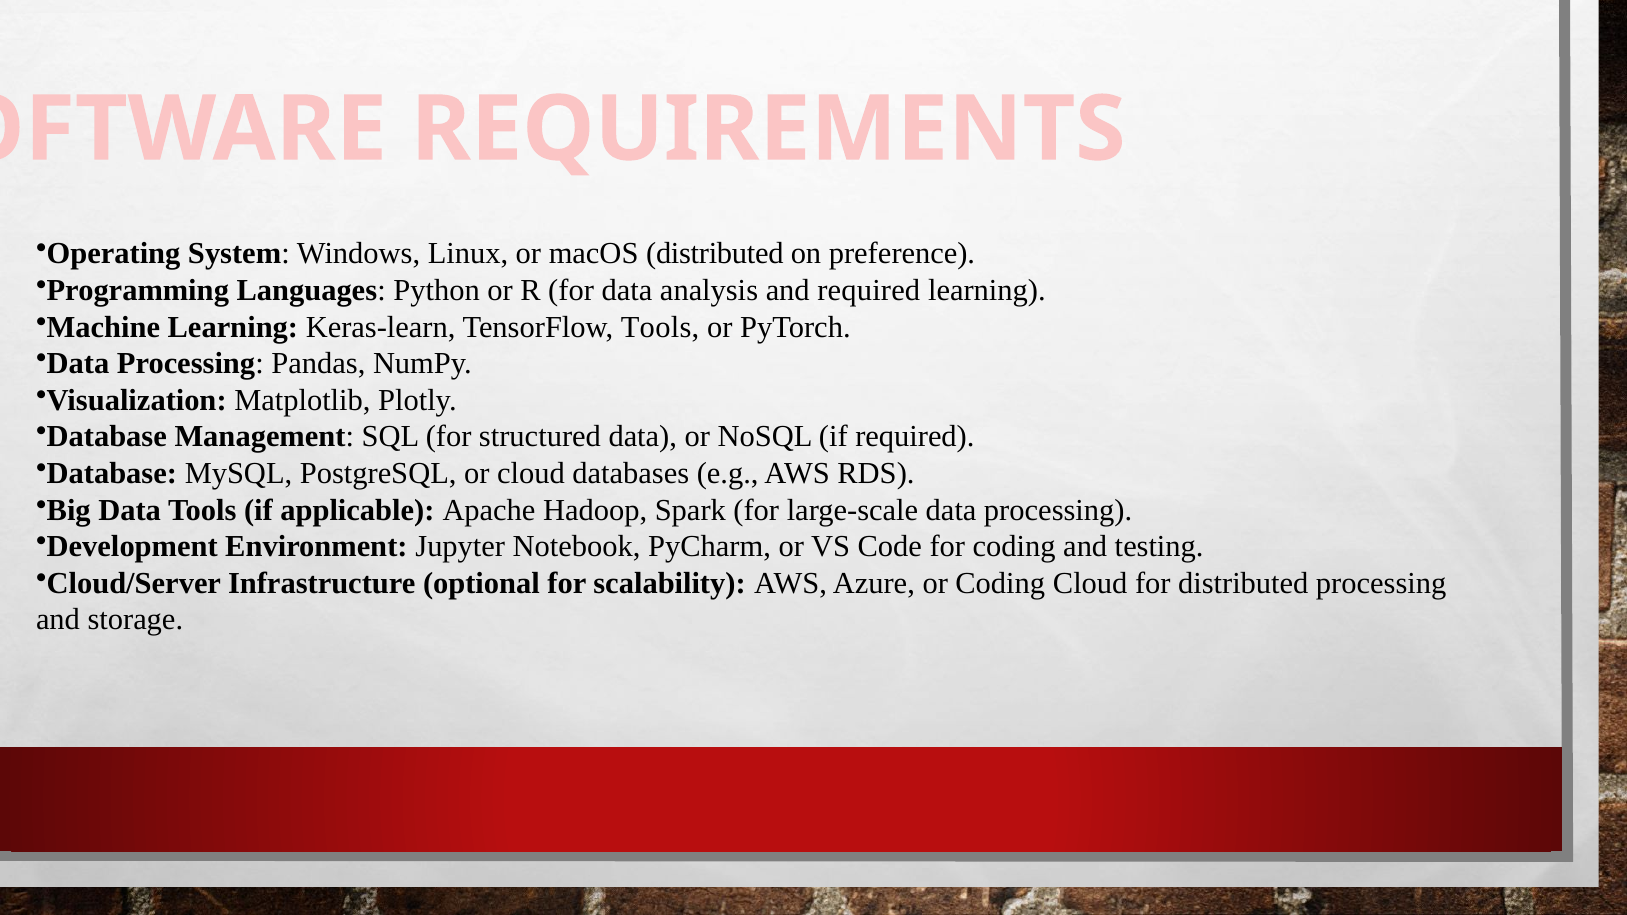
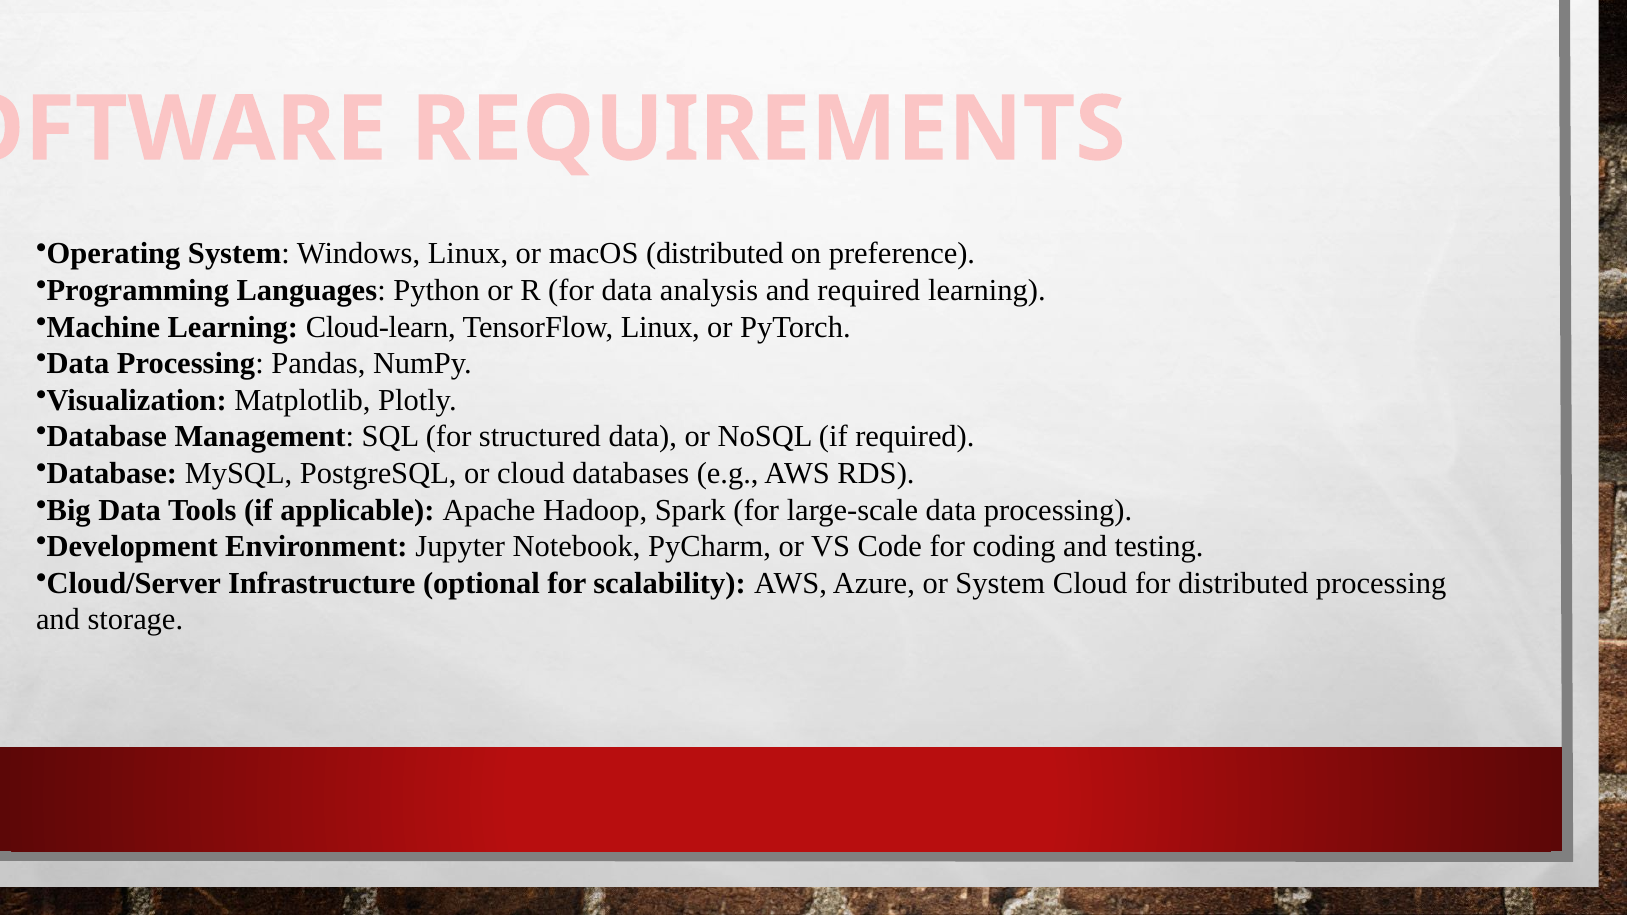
Keras-learn: Keras-learn -> Cloud-learn
TensorFlow Tools: Tools -> Linux
or Coding: Coding -> System
